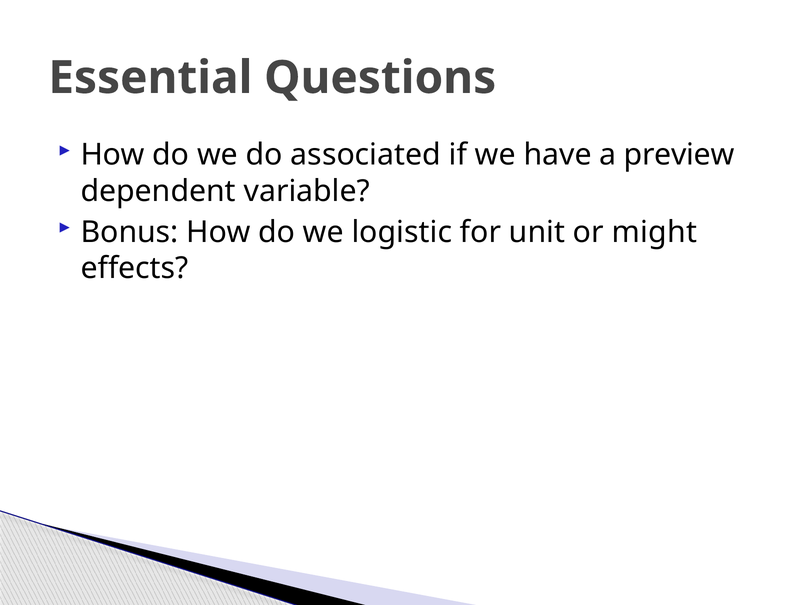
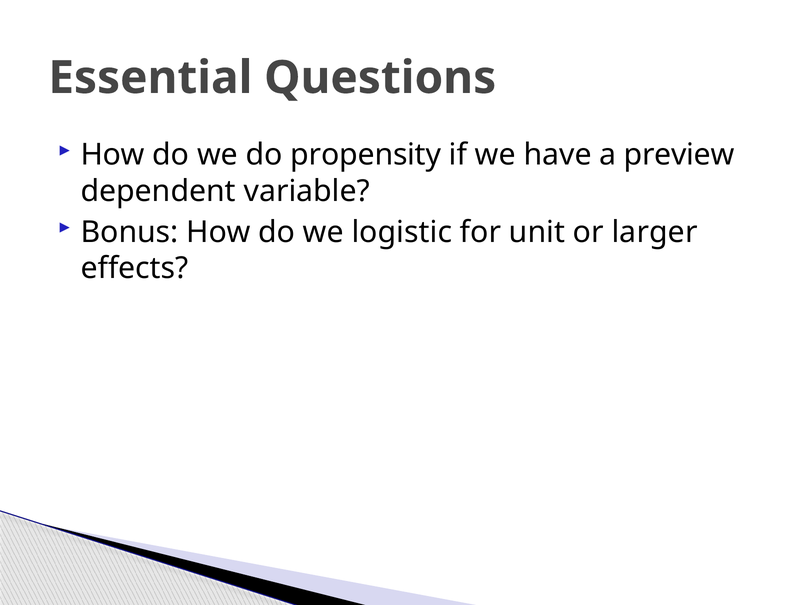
associated: associated -> propensity
might: might -> larger
